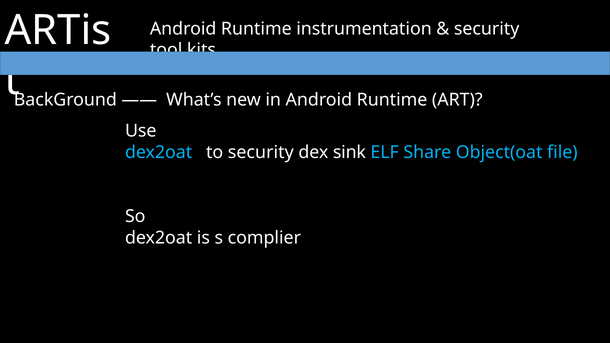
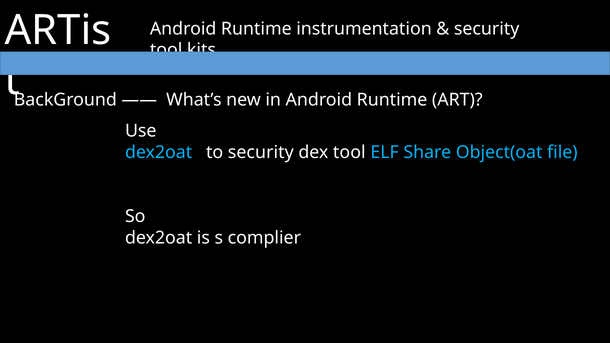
dex sink: sink -> tool
